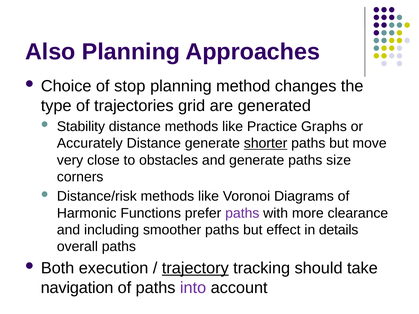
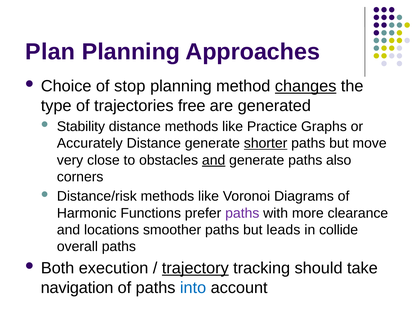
Also: Also -> Plan
changes underline: none -> present
grid: grid -> free
and at (214, 160) underline: none -> present
size: size -> also
including: including -> locations
effect: effect -> leads
details: details -> collide
into colour: purple -> blue
